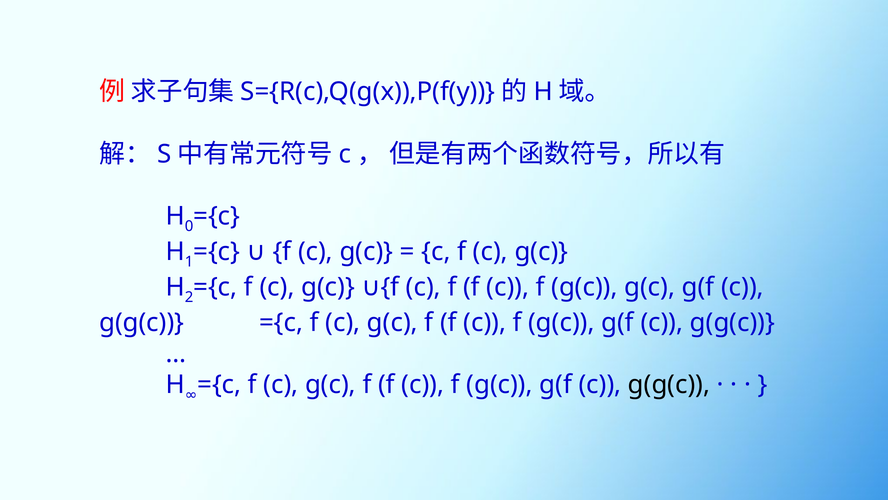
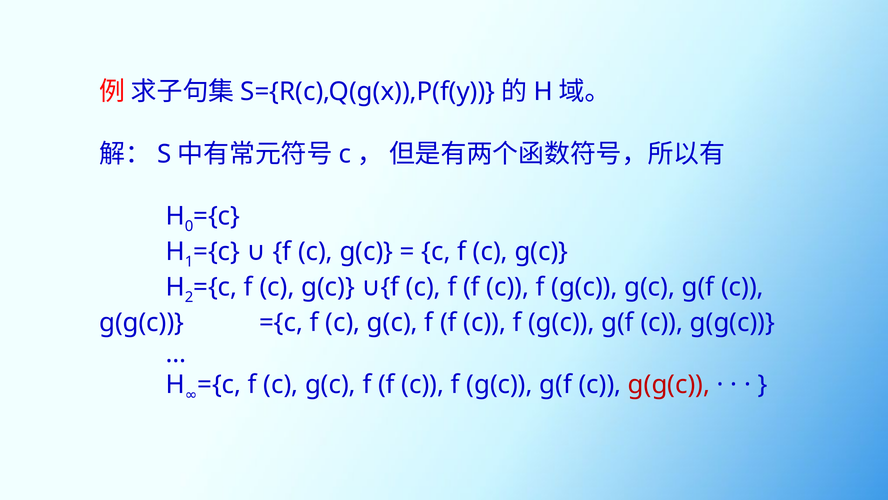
g(g(c at (669, 384) colour: black -> red
